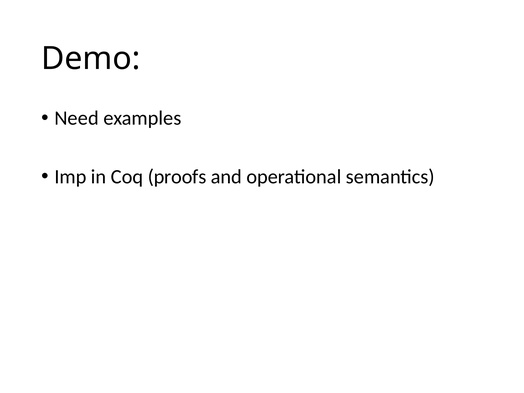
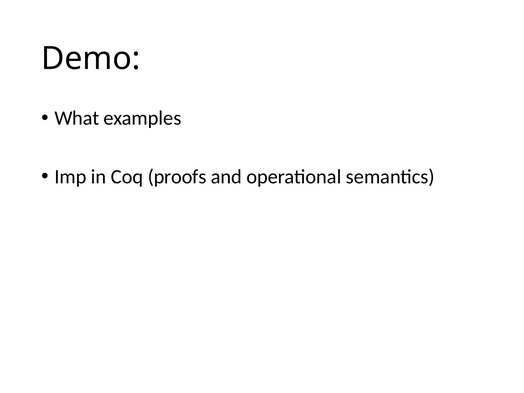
Need: Need -> What
